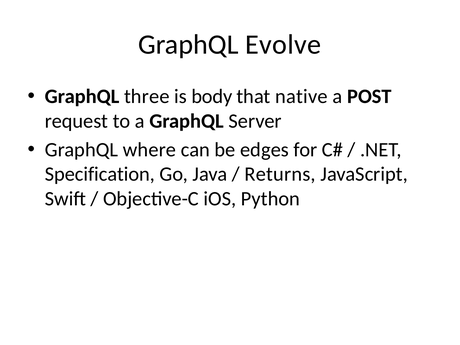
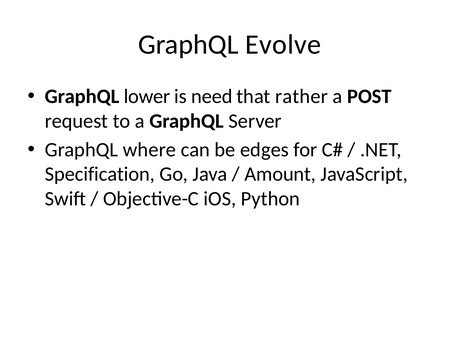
three: three -> lower
body: body -> need
native: native -> rather
Returns: Returns -> Amount
